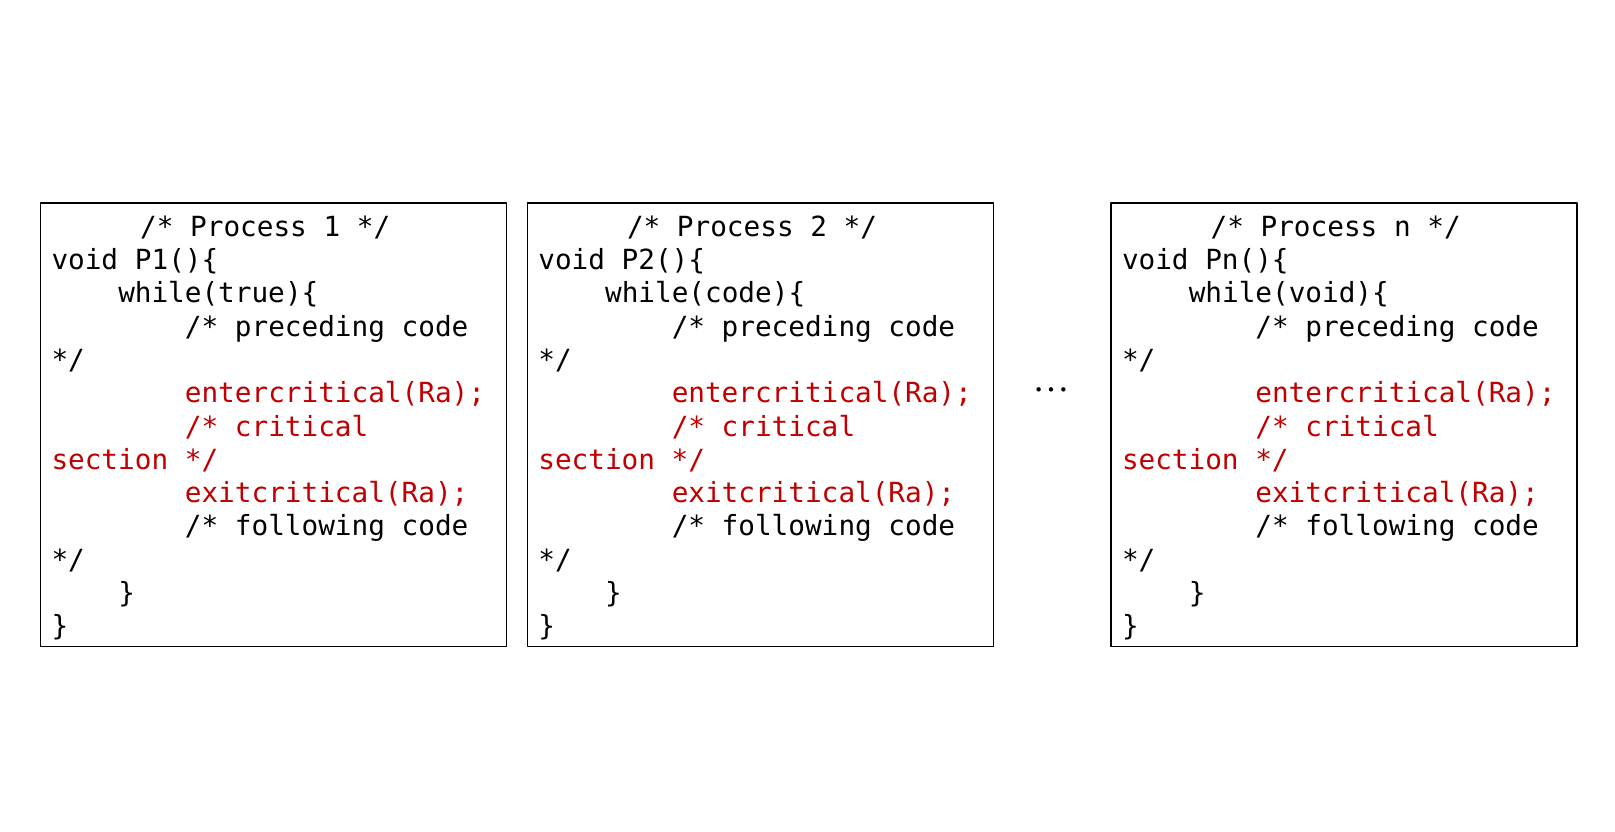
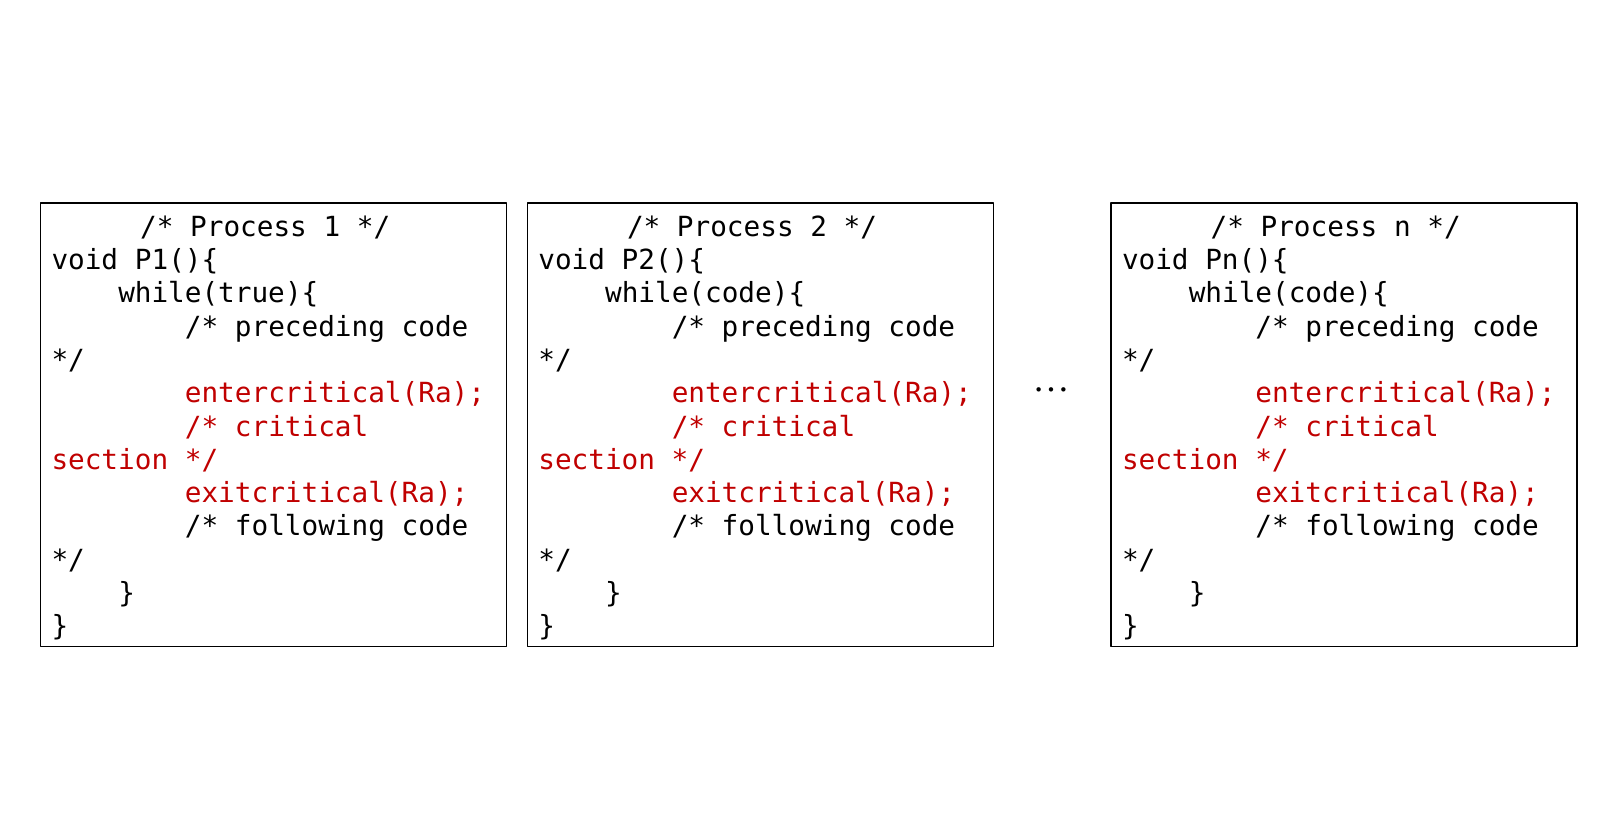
while(void){ at (1289, 294): while(void){ -> while(code){
